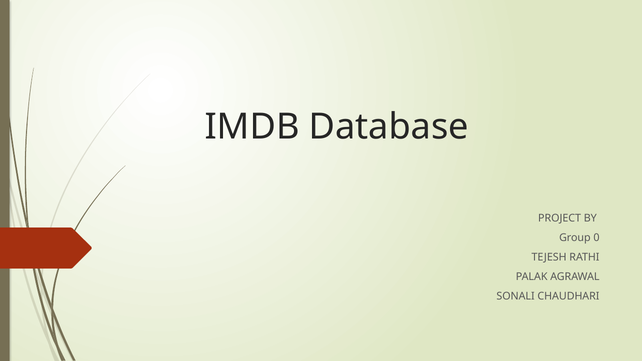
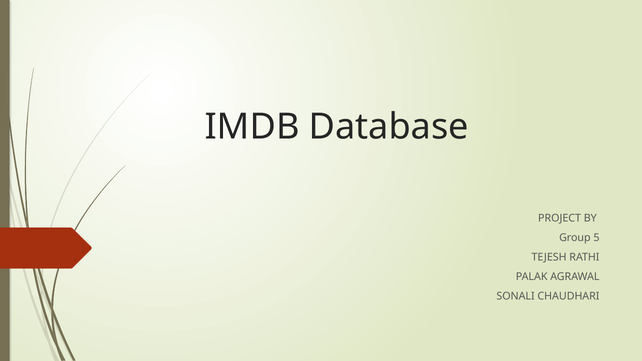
0: 0 -> 5
